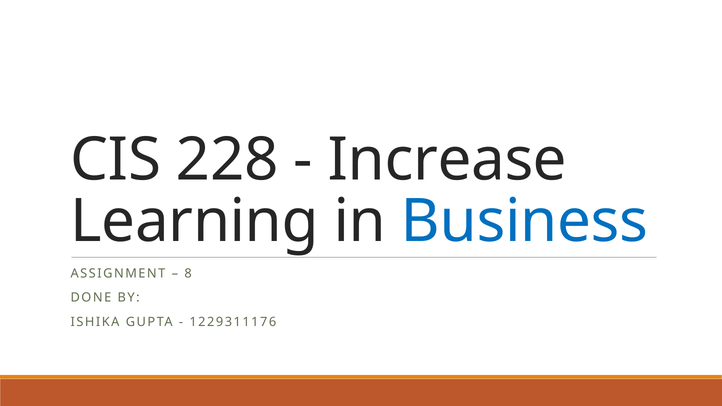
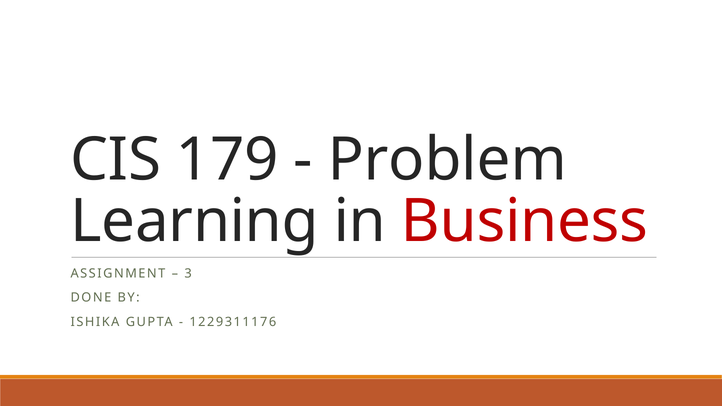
228: 228 -> 179
Increase: Increase -> Problem
Business colour: blue -> red
8: 8 -> 3
